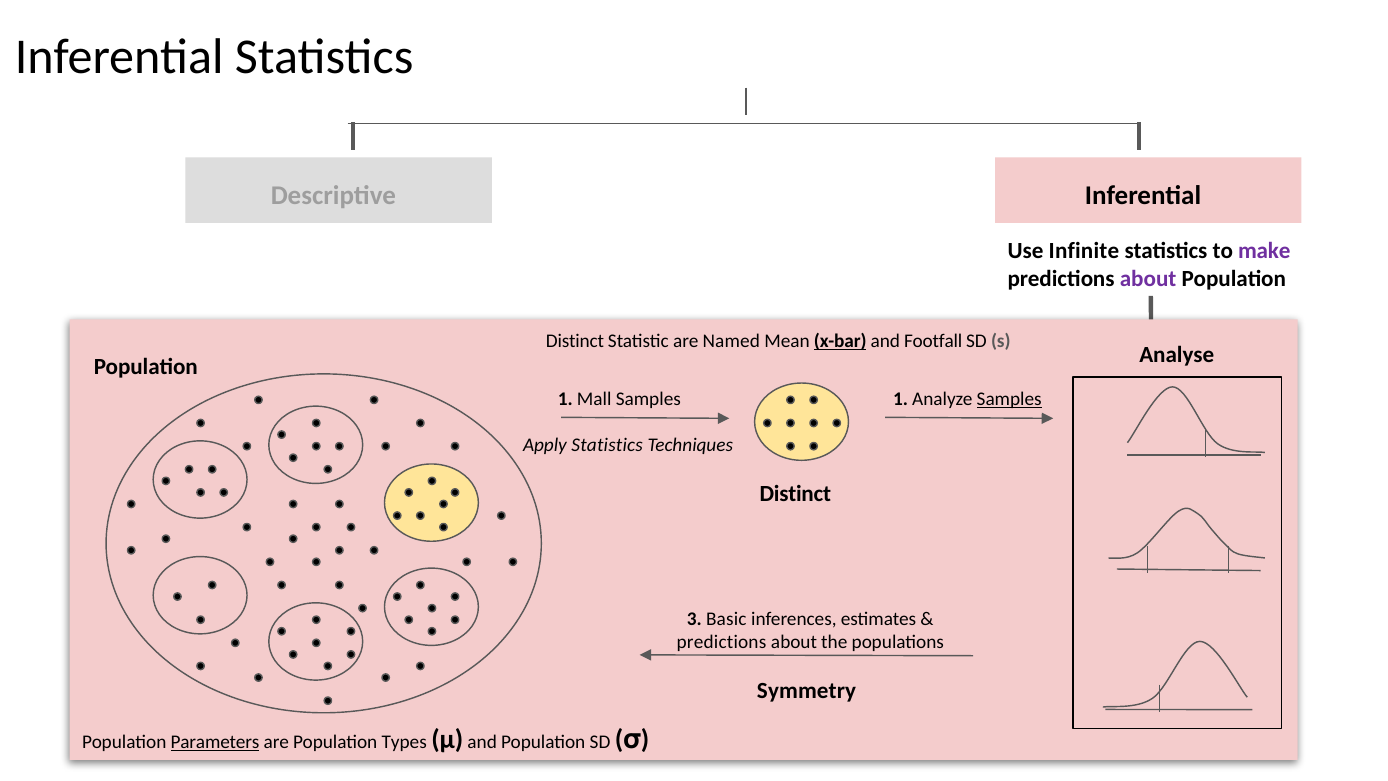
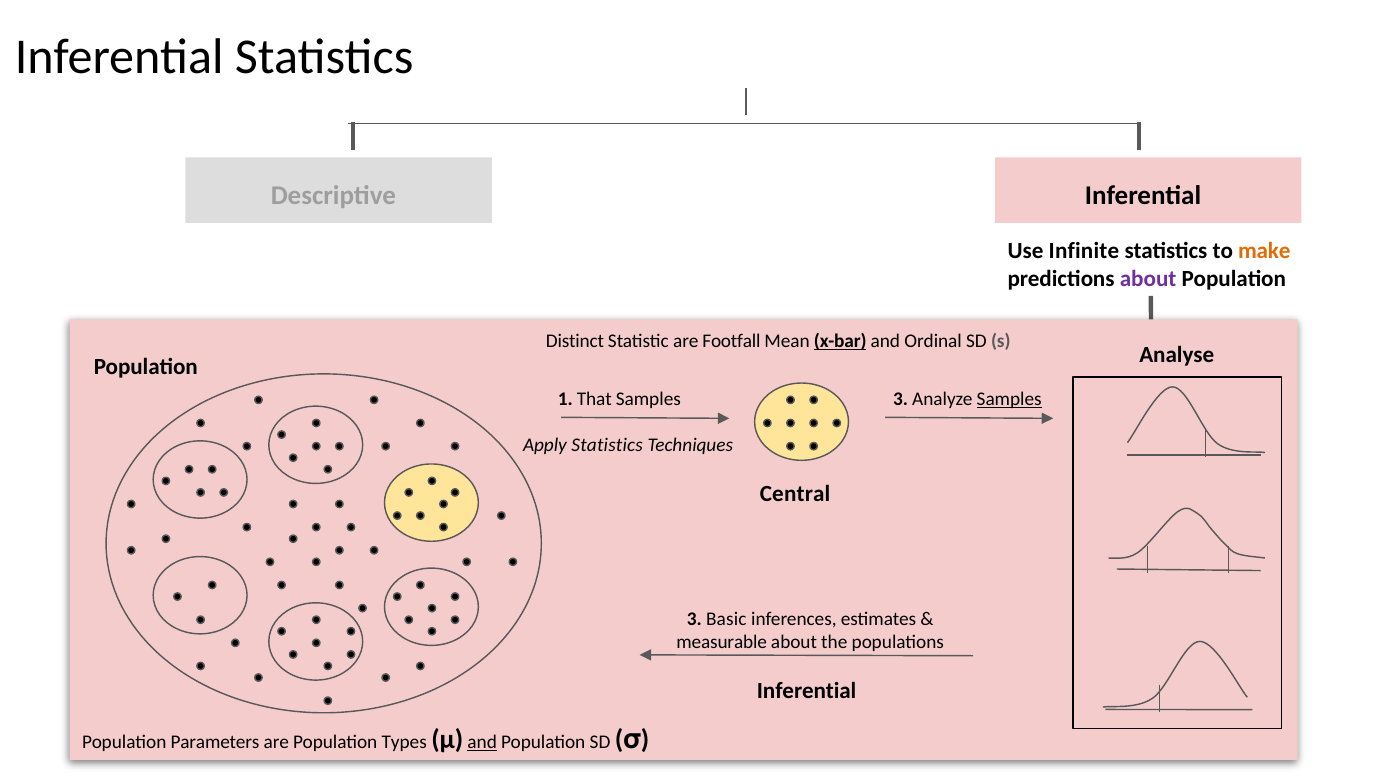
make colour: purple -> orange
Named: Named -> Footfall
Footfall: Footfall -> Ordinal
Mall: Mall -> That
1 at (901, 399): 1 -> 3
Distinct at (795, 494): Distinct -> Central
predictions at (721, 642): predictions -> measurable
Symmetry at (807, 690): Symmetry -> Inferential
Parameters underline: present -> none
and at (482, 742) underline: none -> present
